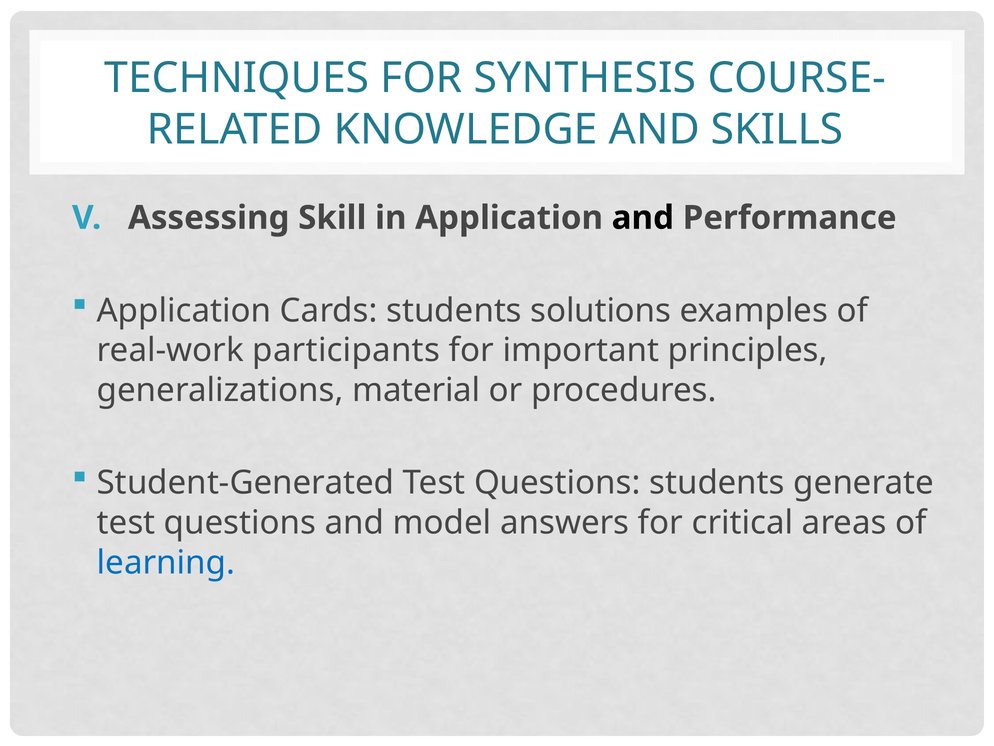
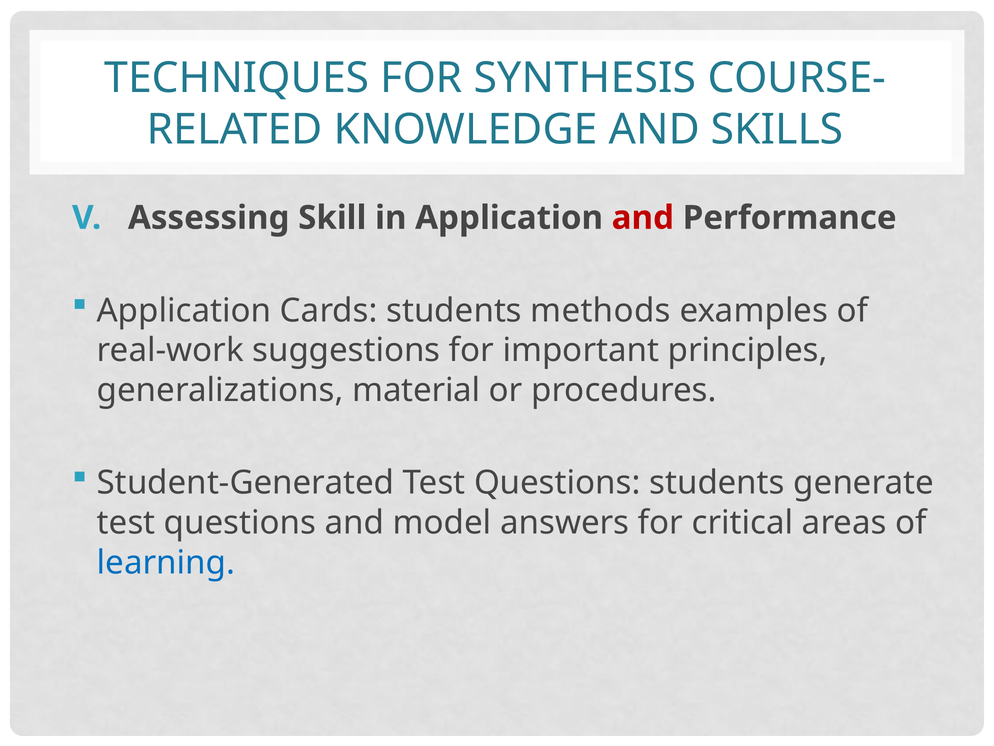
and at (643, 218) colour: black -> red
solutions: solutions -> methods
participants: participants -> suggestions
